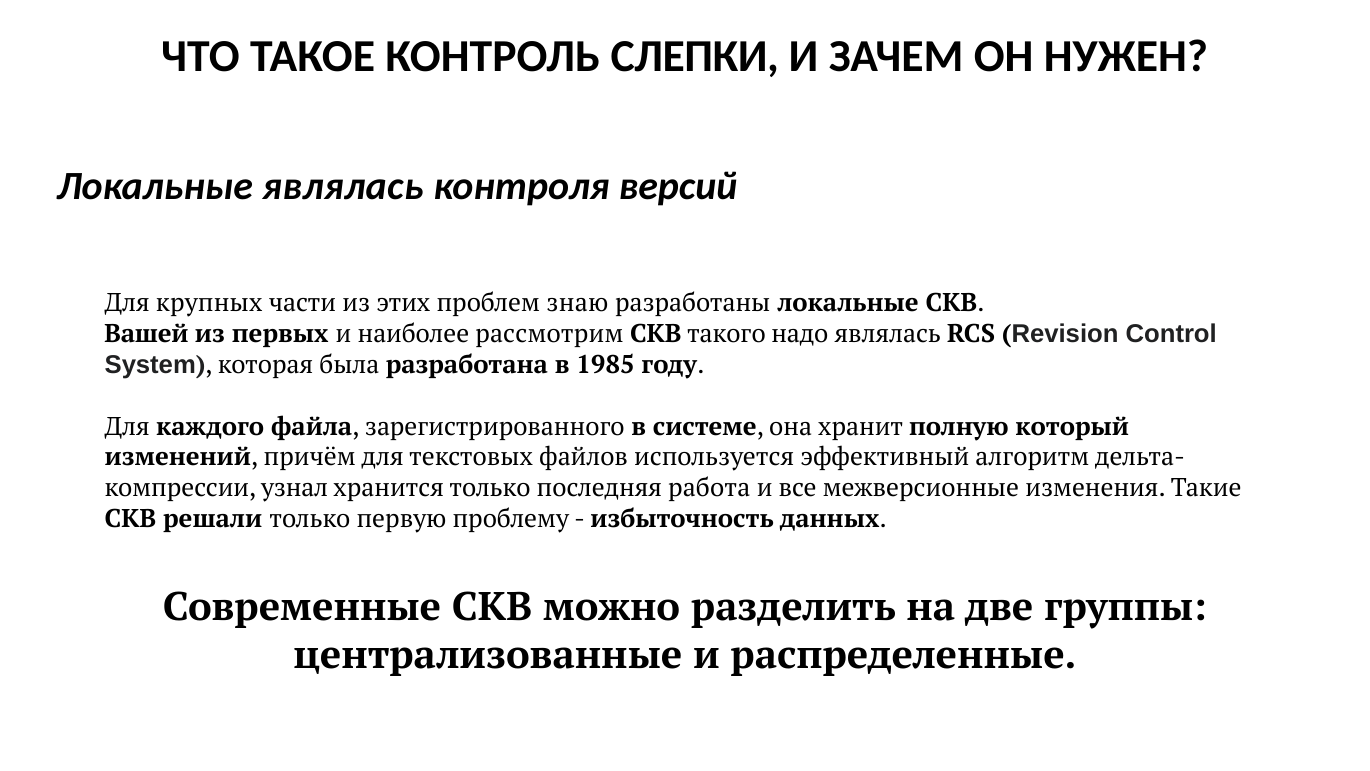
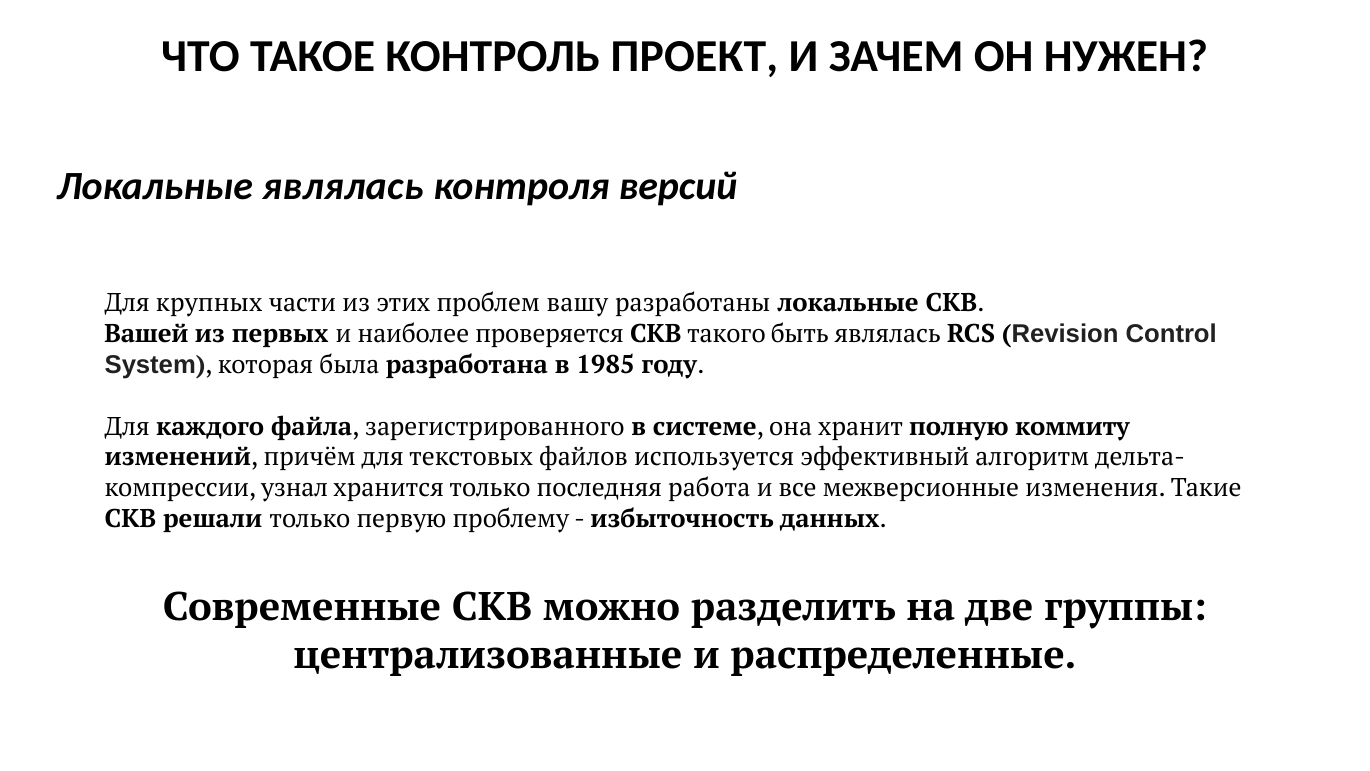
СЛЕПКИ: СЛЕПКИ -> ПРОЕКТ
знаю: знаю -> вашу
рассмотрим: рассмотрим -> проверяется
надо: надо -> быть
который: который -> коммиту
